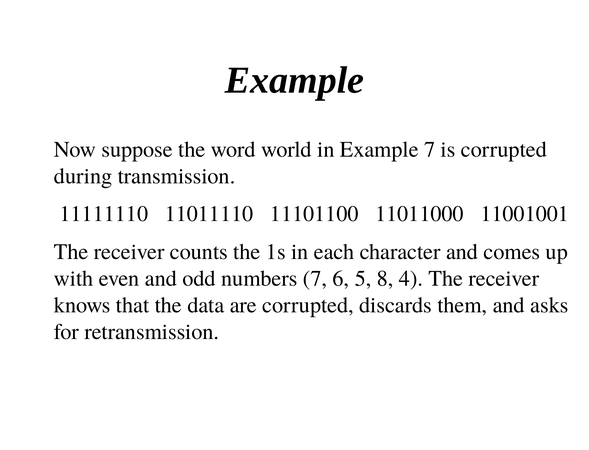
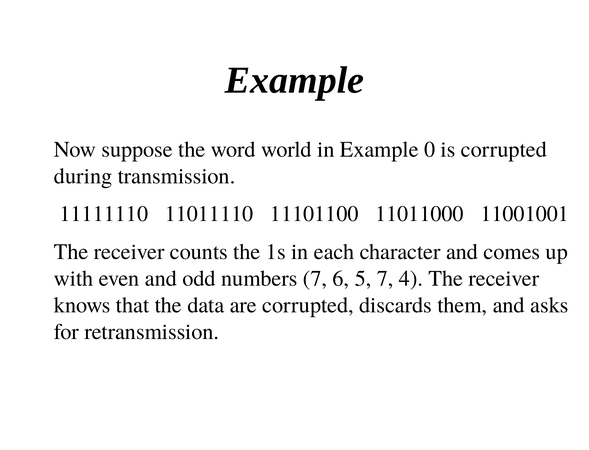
Example 7: 7 -> 0
5 8: 8 -> 7
